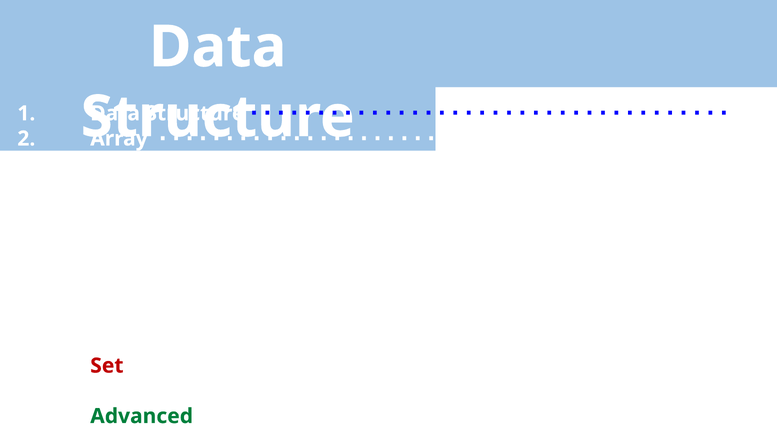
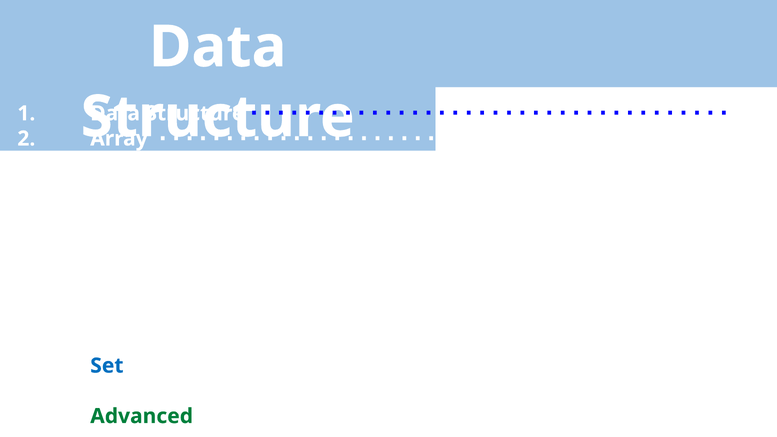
Set colour: red -> blue
